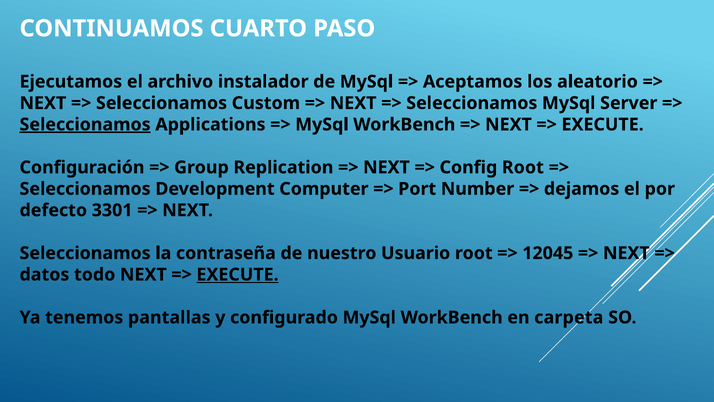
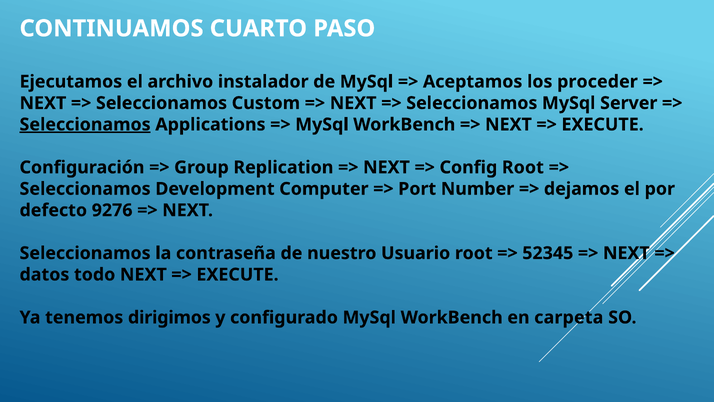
aleatorio: aleatorio -> proceder
3301: 3301 -> 9276
12045: 12045 -> 52345
EXECUTE at (238, 274) underline: present -> none
pantallas: pantallas -> dirigimos
